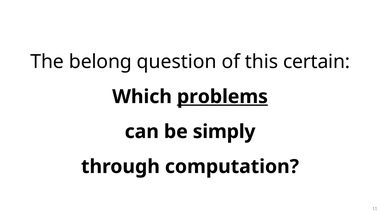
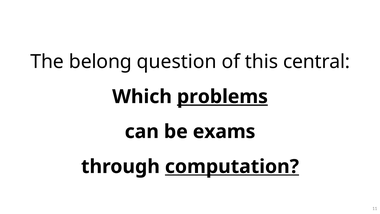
certain: certain -> central
simply: simply -> exams
computation underline: none -> present
